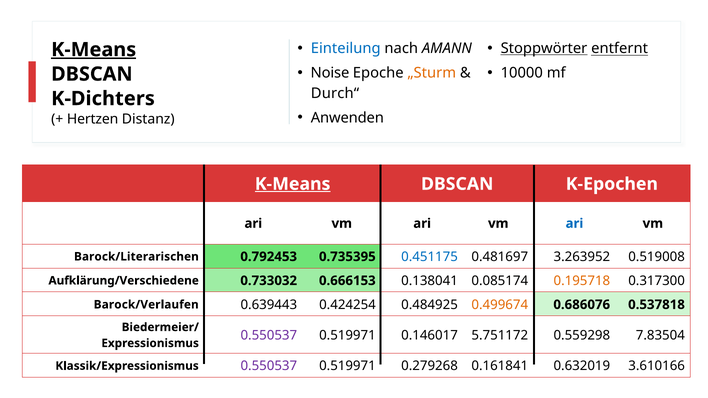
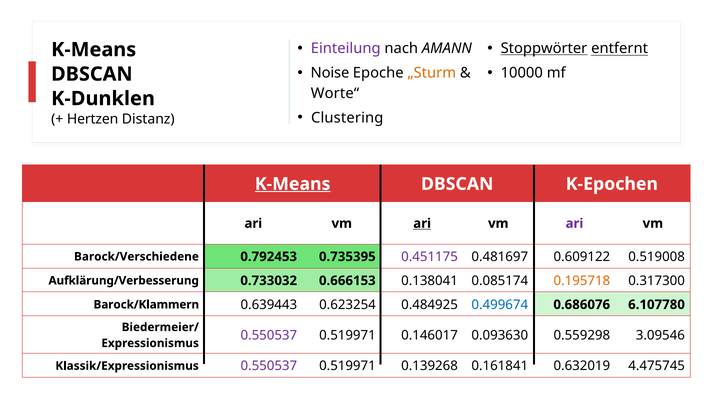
Einteilung colour: blue -> purple
K-Means at (94, 50) underline: present -> none
Durch“: Durch“ -> Worte“
K-Dichters: K-Dichters -> K-Dunklen
Anwenden: Anwenden -> Clustering
ari at (422, 224) underline: none -> present
ari at (574, 224) colour: blue -> purple
Barock/Literarischen: Barock/Literarischen -> Barock/Verschiedene
0.451175 colour: blue -> purple
3.263952: 3.263952 -> 0.609122
Aufklärung/Verschiedene: Aufklärung/Verschiedene -> Aufklärung/Verbesserung
Barock/Verlaufen: Barock/Verlaufen -> Barock/Klammern
0.424254: 0.424254 -> 0.623254
0.499674 colour: orange -> blue
0.537818: 0.537818 -> 6.107780
5.751172: 5.751172 -> 0.093630
7.83504: 7.83504 -> 3.09546
0.279268: 0.279268 -> 0.139268
3.610166: 3.610166 -> 4.475745
